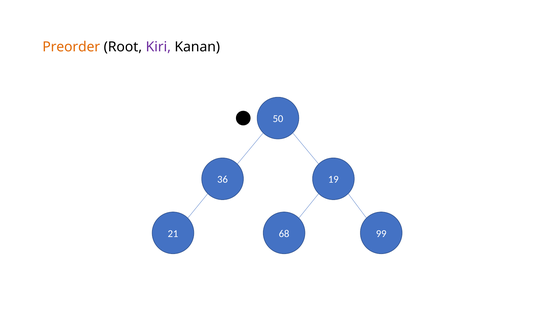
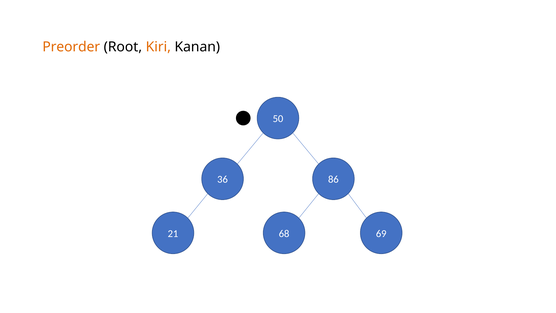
Kiri colour: purple -> orange
19: 19 -> 86
99: 99 -> 69
